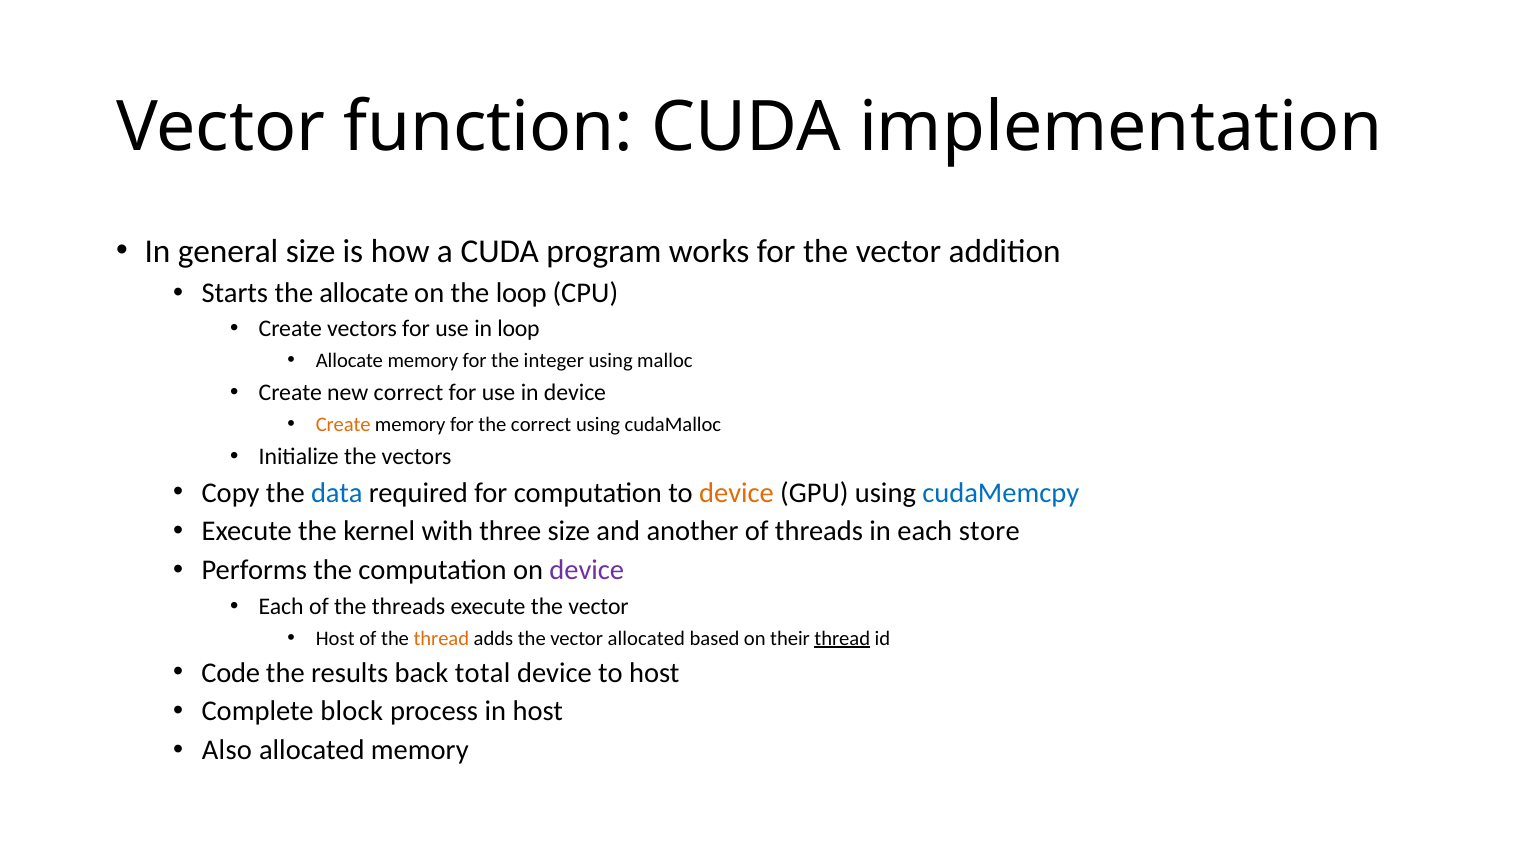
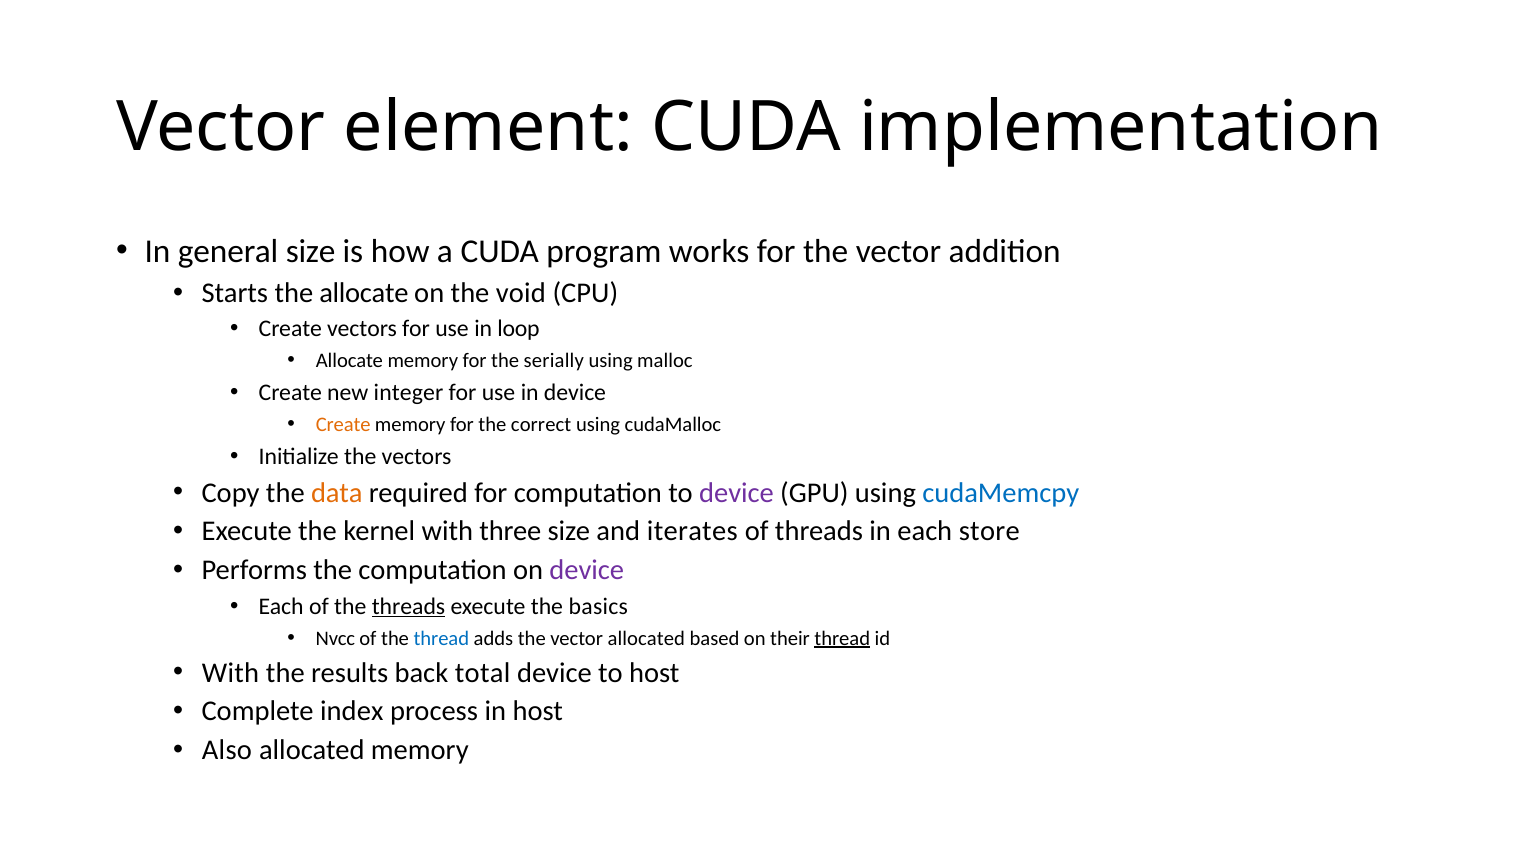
function: function -> element
the loop: loop -> void
integer: integer -> serially
new correct: correct -> integer
data colour: blue -> orange
device at (736, 493) colour: orange -> purple
another: another -> iterates
threads at (409, 606) underline: none -> present
execute the vector: vector -> basics
Host at (335, 638): Host -> Nvcc
thread at (441, 638) colour: orange -> blue
Code at (231, 673): Code -> With
block: block -> index
